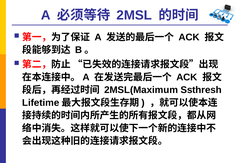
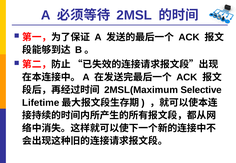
Ssthresh: Ssthresh -> Selective
